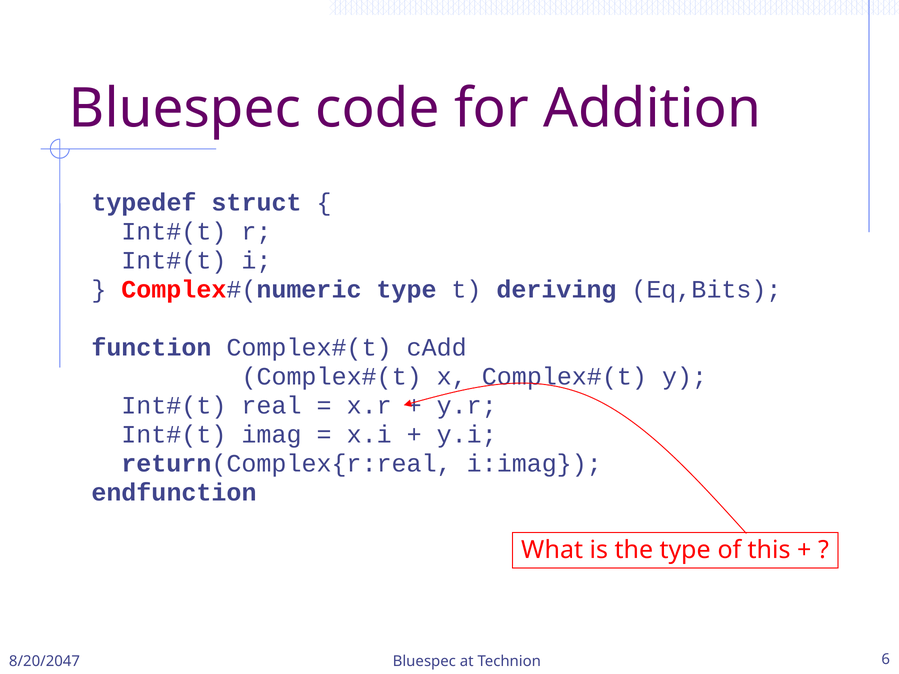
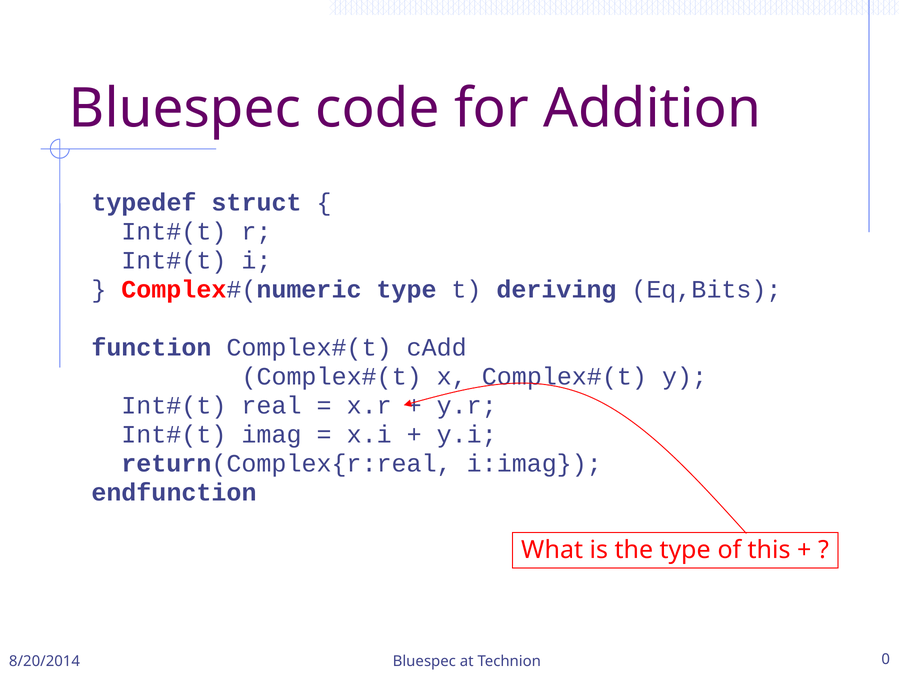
8/20/2047: 8/20/2047 -> 8/20/2014
6: 6 -> 0
